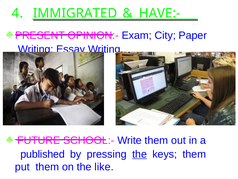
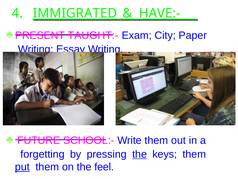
OPINION:-: OPINION:- -> TAUGHT:-
published: published -> forgetting
put underline: none -> present
like: like -> feel
